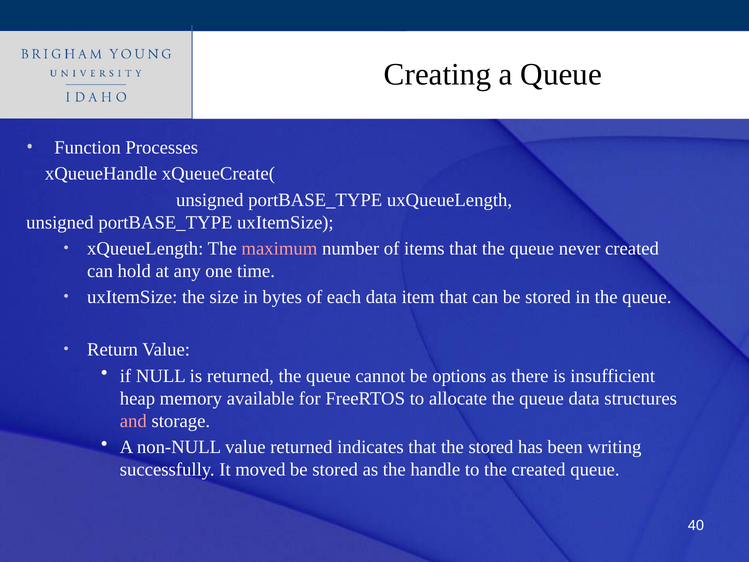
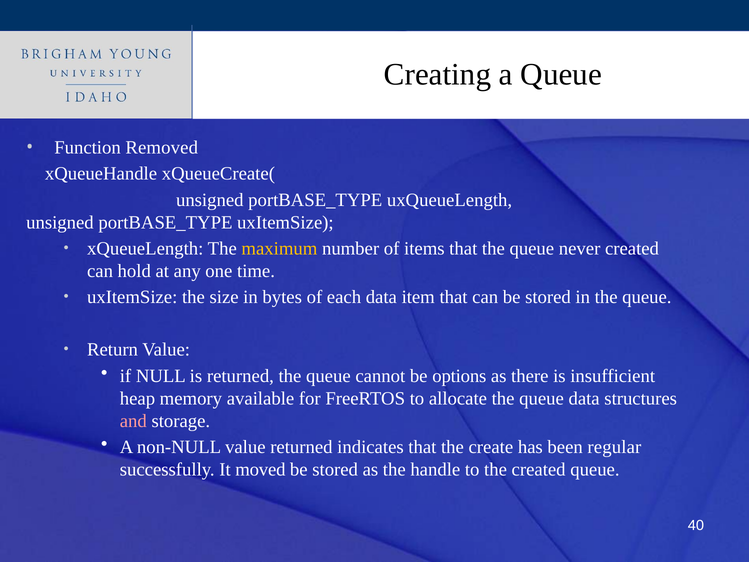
Processes: Processes -> Removed
maximum colour: pink -> yellow
the stored: stored -> create
writing: writing -> regular
